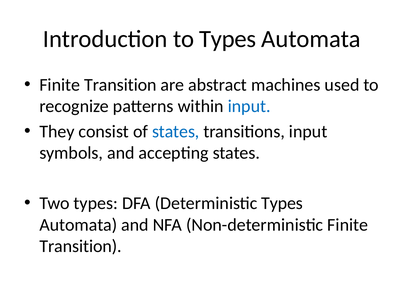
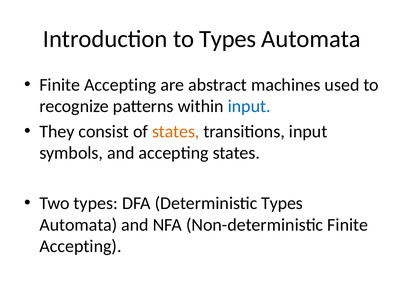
Transition at (120, 85): Transition -> Accepting
states at (176, 131) colour: blue -> orange
Transition at (81, 246): Transition -> Accepting
